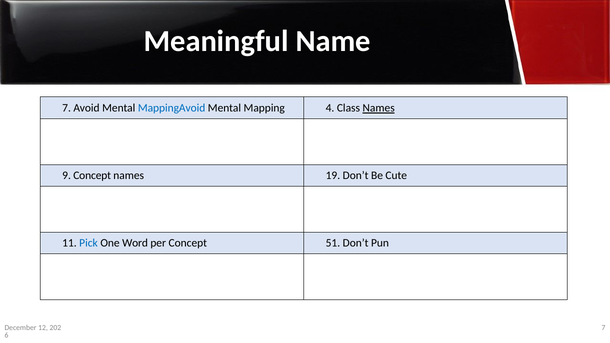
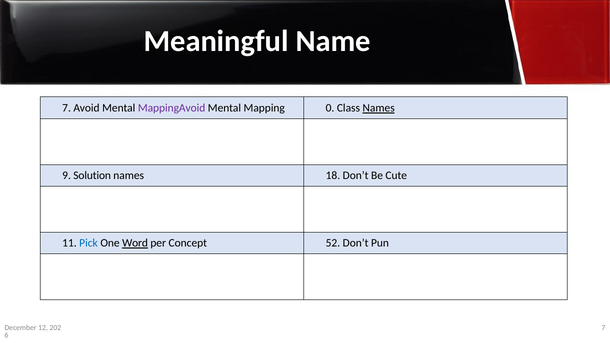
MappingAvoid colour: blue -> purple
4: 4 -> 0
9 Concept: Concept -> Solution
19: 19 -> 18
Word underline: none -> present
51: 51 -> 52
